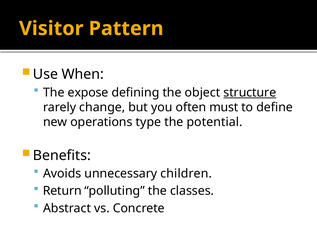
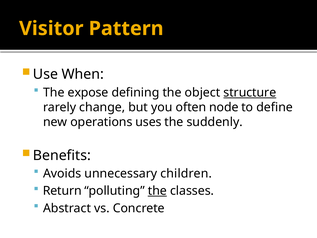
must: must -> node
type: type -> uses
potential: potential -> suddenly
the at (157, 191) underline: none -> present
